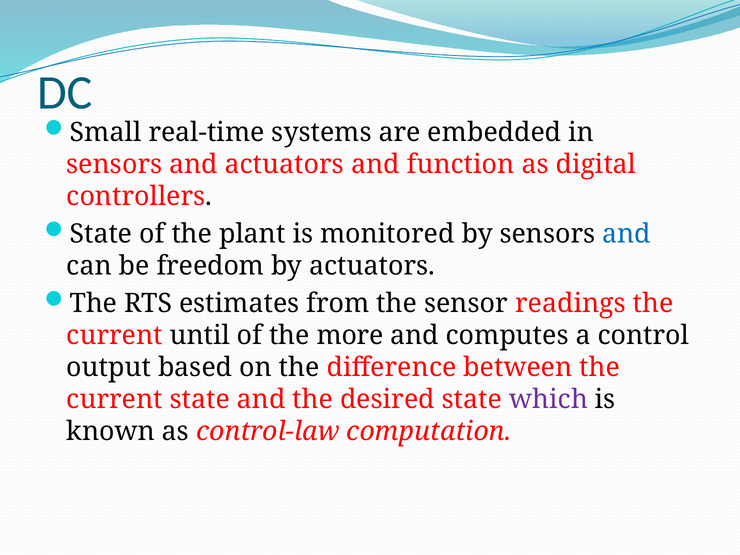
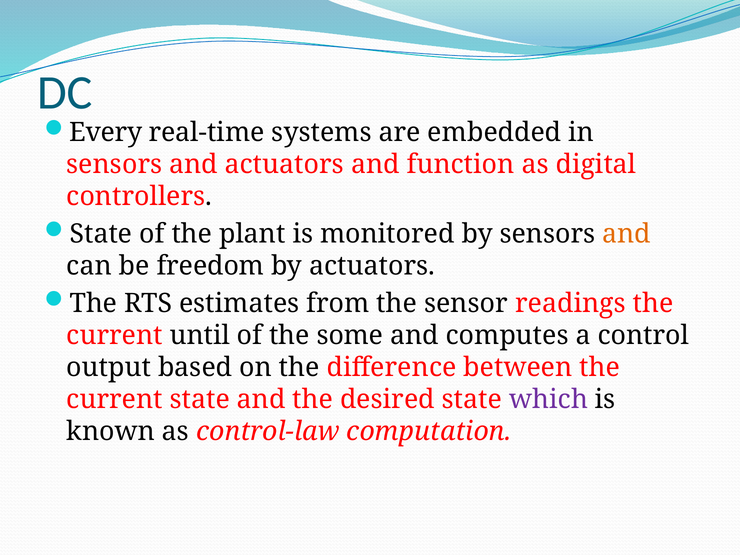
Small: Small -> Every
and at (627, 234) colour: blue -> orange
more: more -> some
